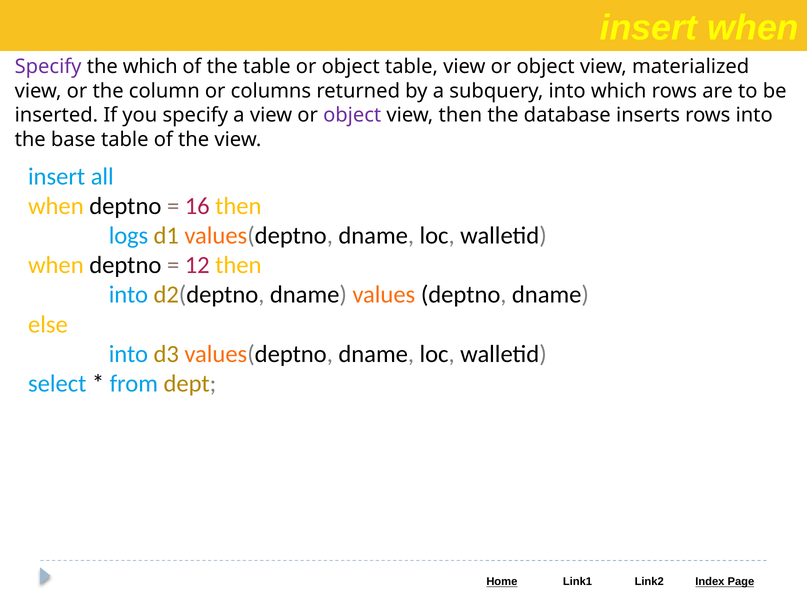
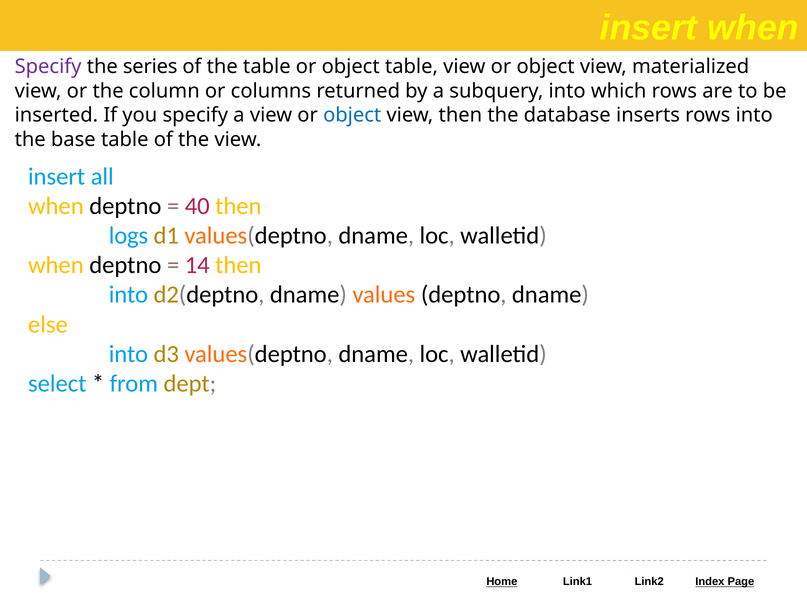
the which: which -> series
object at (352, 115) colour: purple -> blue
16: 16 -> 40
12: 12 -> 14
